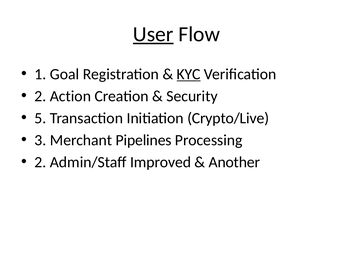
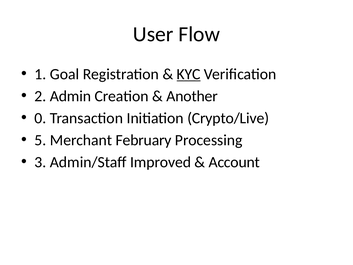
User underline: present -> none
Action: Action -> Admin
Security: Security -> Another
5: 5 -> 0
3: 3 -> 5
Pipelines: Pipelines -> February
2 at (40, 162): 2 -> 3
Another: Another -> Account
